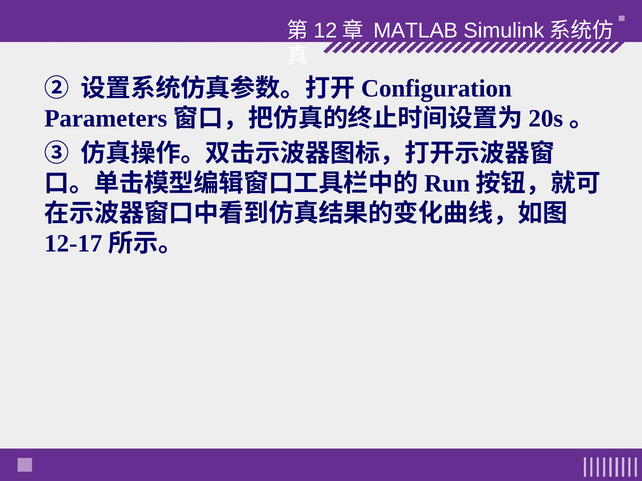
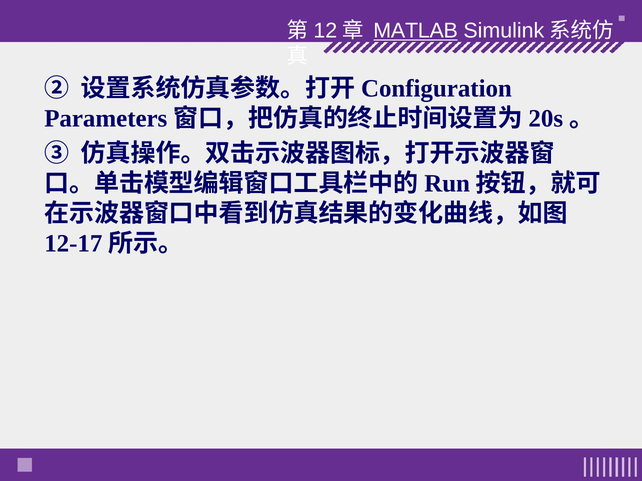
MATLAB underline: none -> present
